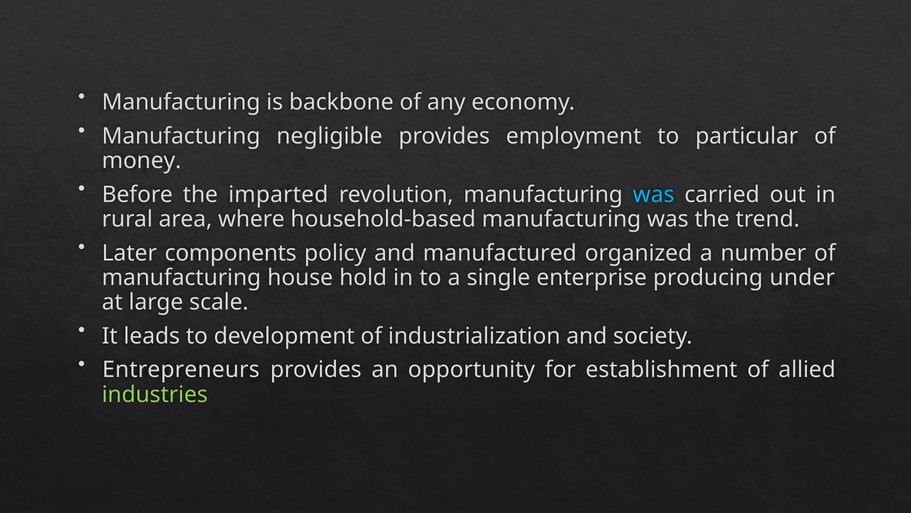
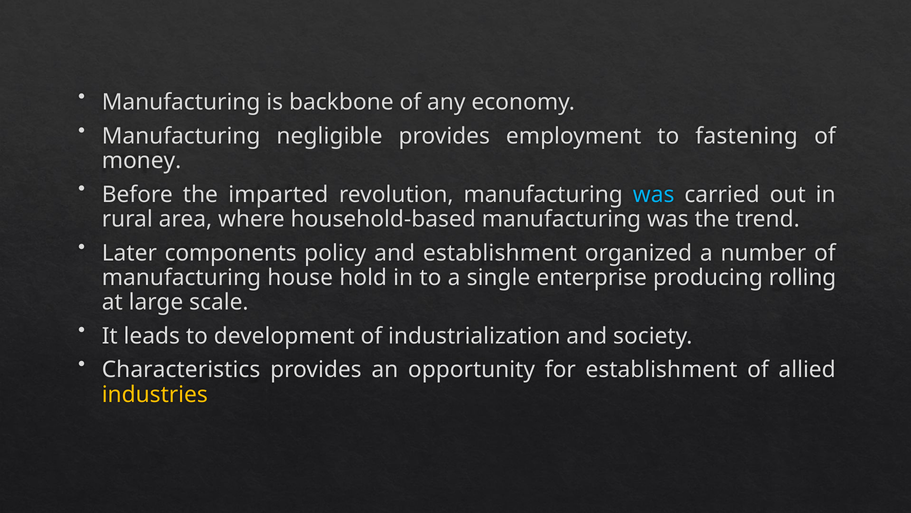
particular: particular -> fastening
and manufactured: manufactured -> establishment
under: under -> rolling
Entrepreneurs: Entrepreneurs -> Characteristics
industries colour: light green -> yellow
